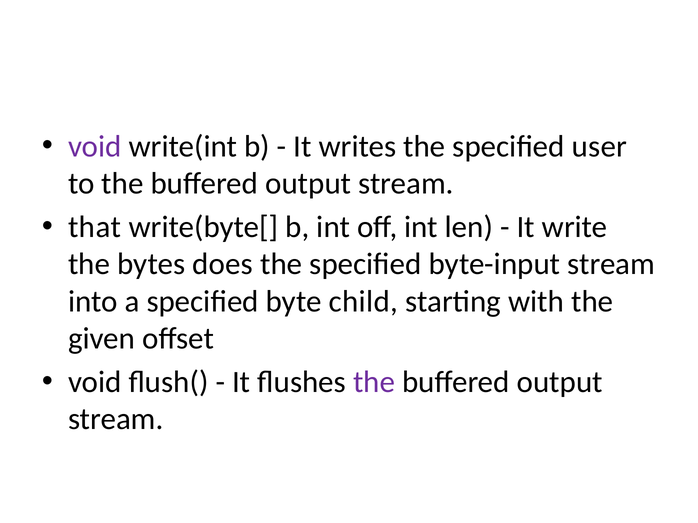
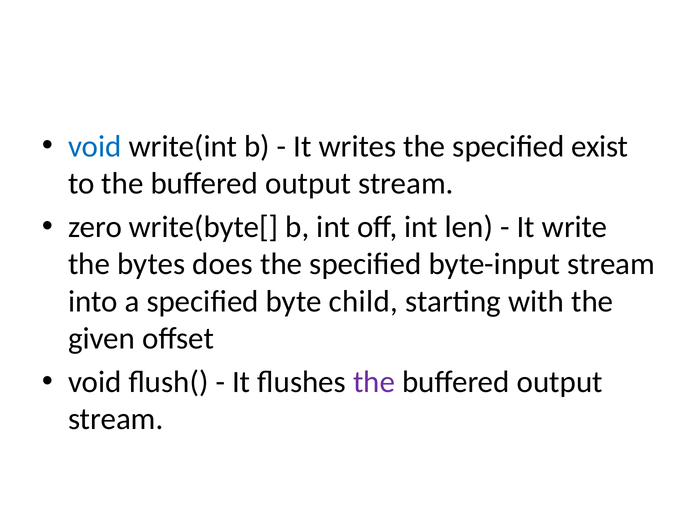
void at (95, 146) colour: purple -> blue
user: user -> exist
that: that -> zero
